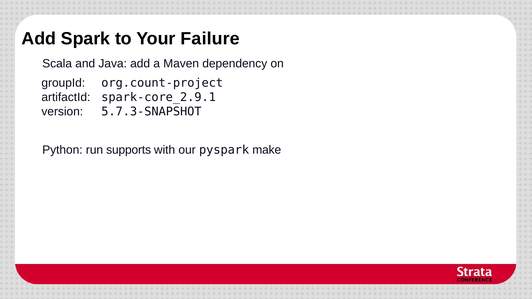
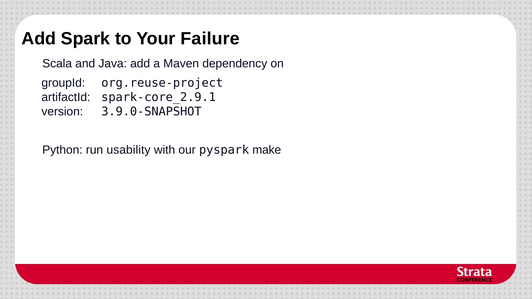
org.count-project: org.count-project -> org.reuse-project
5.7.3-SNAPSHOT: 5.7.3-SNAPSHOT -> 3.9.0-SNAPSHOT
supports: supports -> usability
